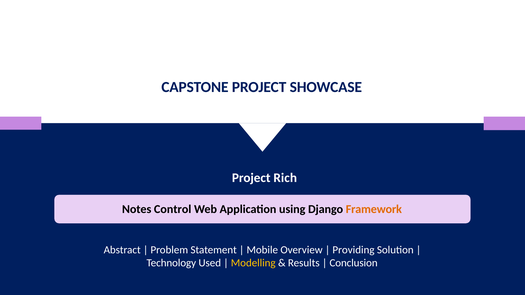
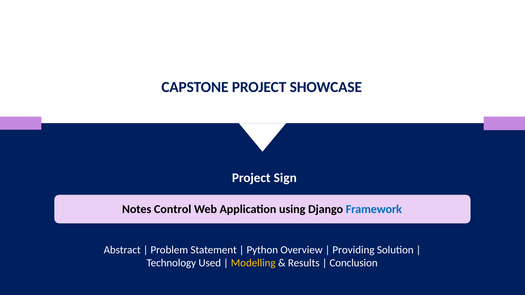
Rich: Rich -> Sign
Framework colour: orange -> blue
Mobile: Mobile -> Python
